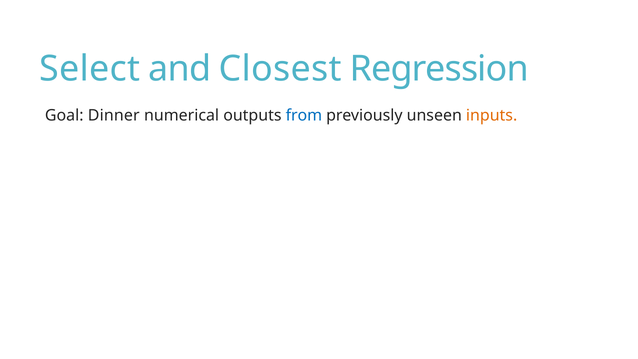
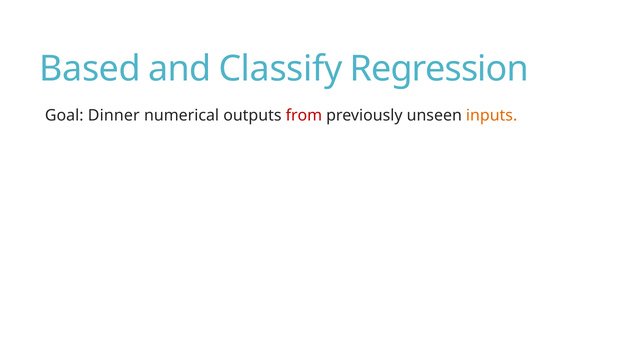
Select: Select -> Based
Closest: Closest -> Classify
from colour: blue -> red
